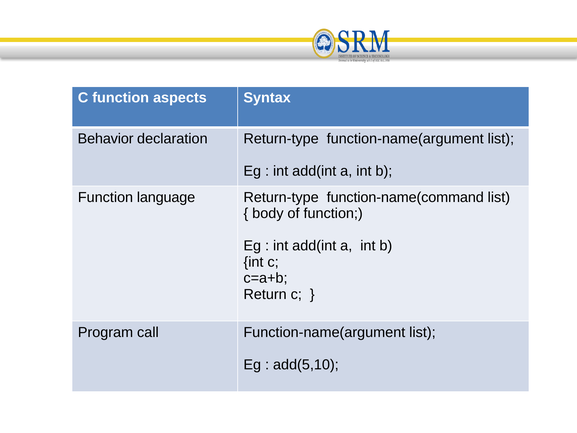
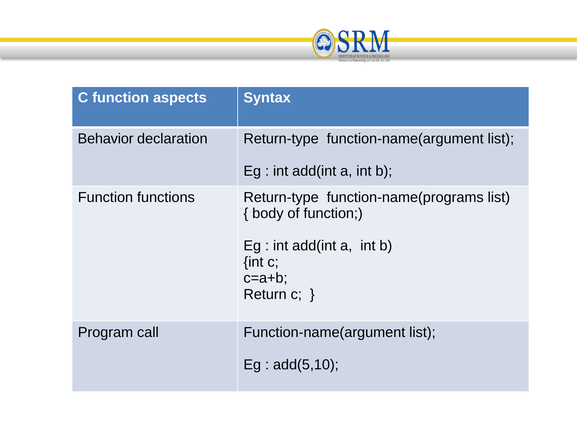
language: language -> functions
function-name(command: function-name(command -> function-name(programs
